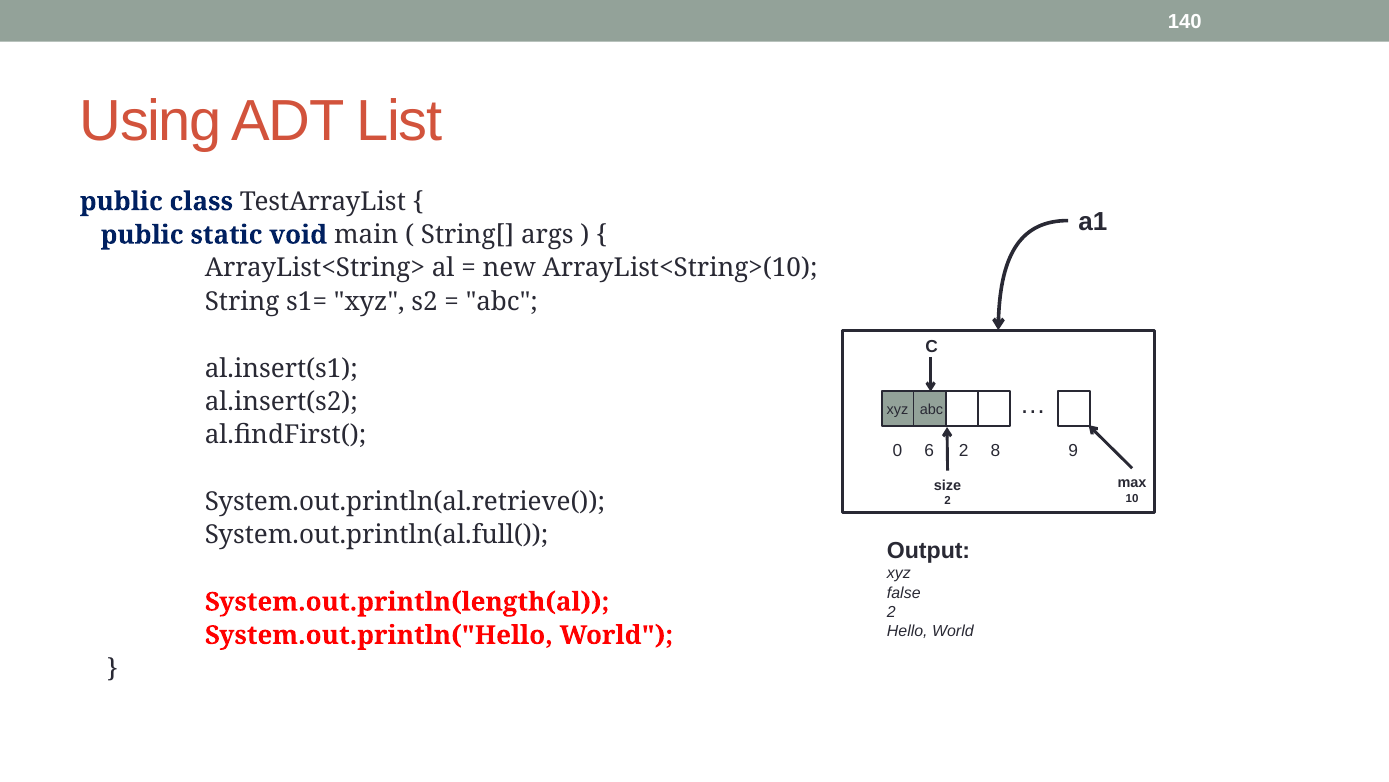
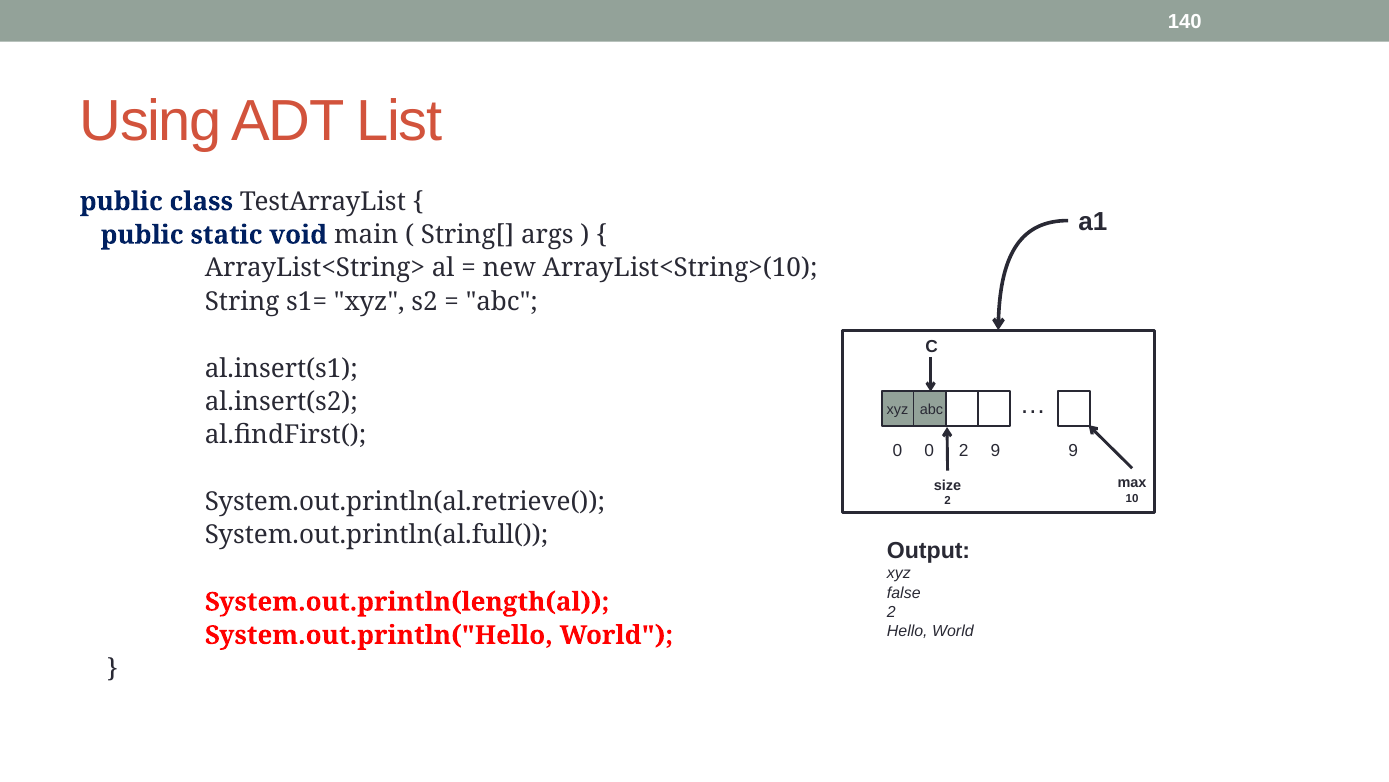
0 6: 6 -> 0
2 8: 8 -> 9
